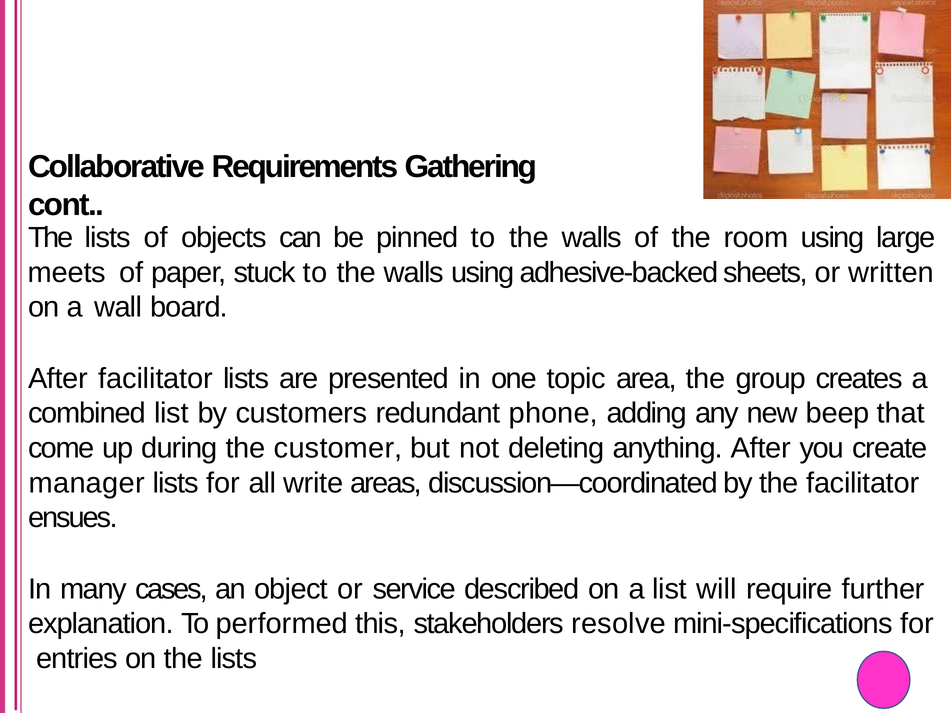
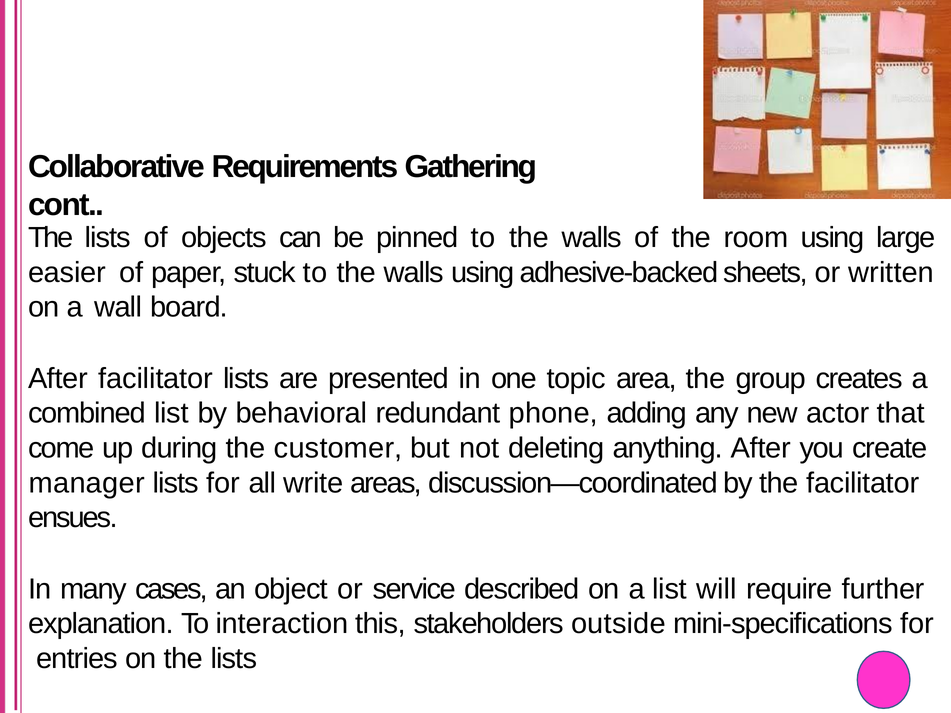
meets: meets -> easier
customers: customers -> behavioral
beep: beep -> actor
performed: performed -> interaction
resolve: resolve -> outside
